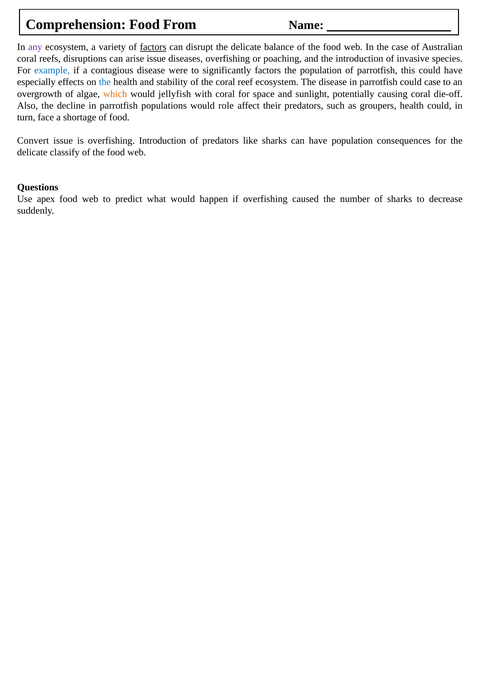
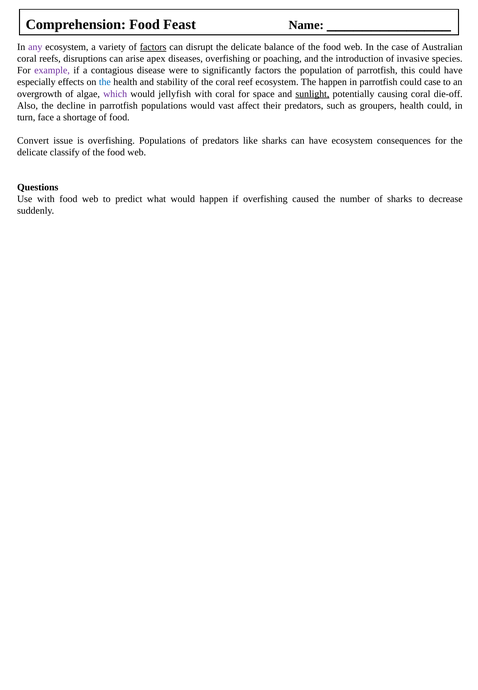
From: From -> Feast
arise issue: issue -> apex
example colour: blue -> purple
The disease: disease -> happen
which colour: orange -> purple
sunlight underline: none -> present
role: role -> vast
overfishing Introduction: Introduction -> Populations
have population: population -> ecosystem
Use apex: apex -> with
